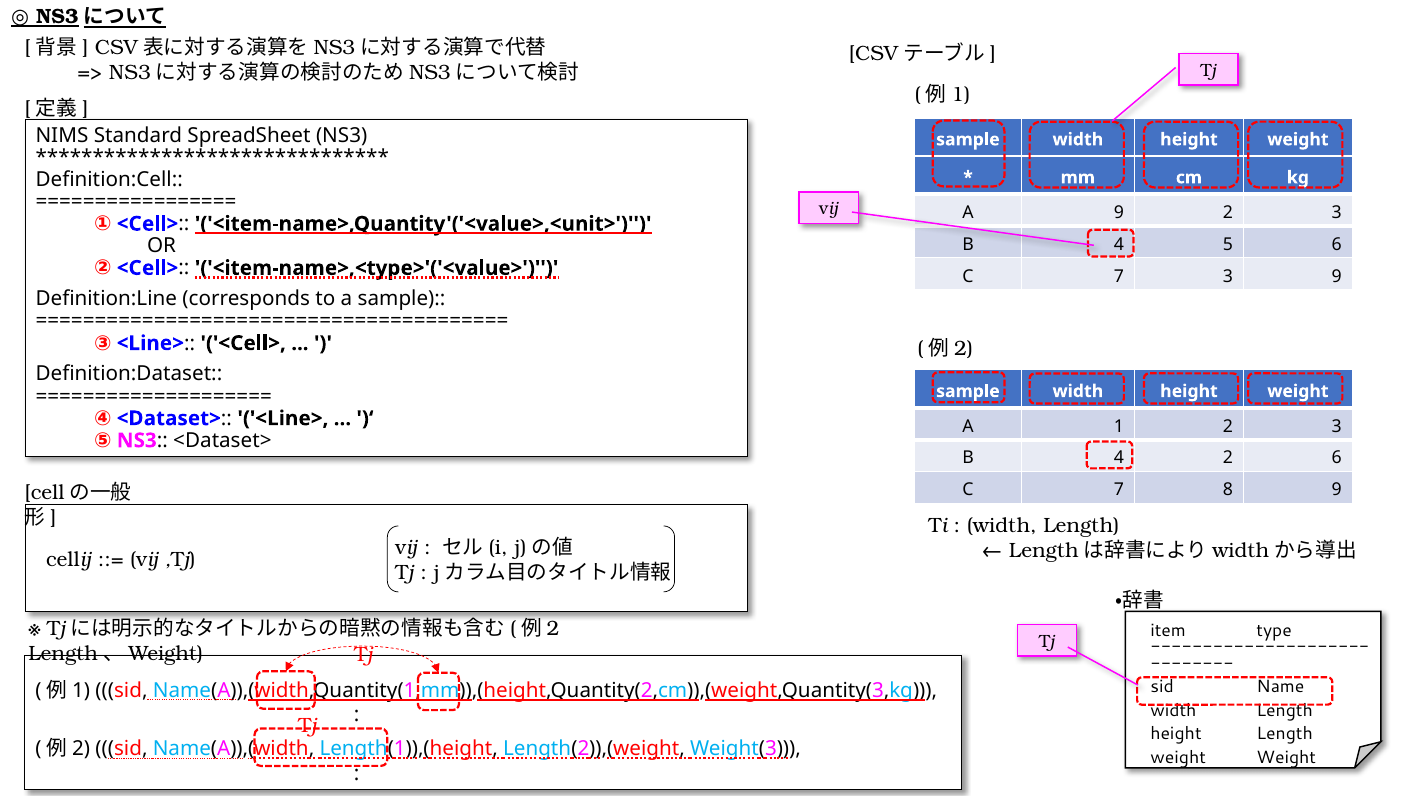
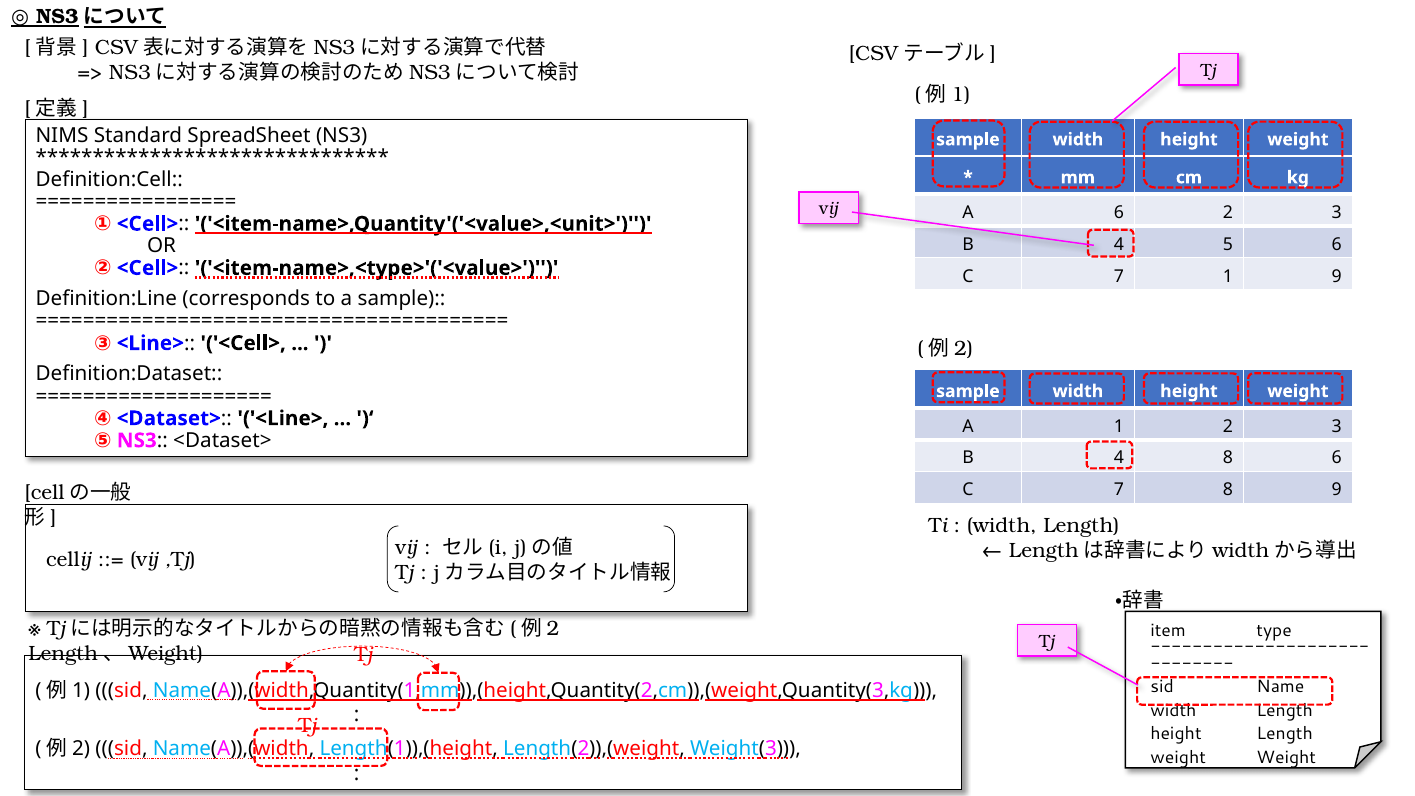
9 at (1119, 212): 9 -> 6
7 3: 3 -> 1
4 2: 2 -> 8
